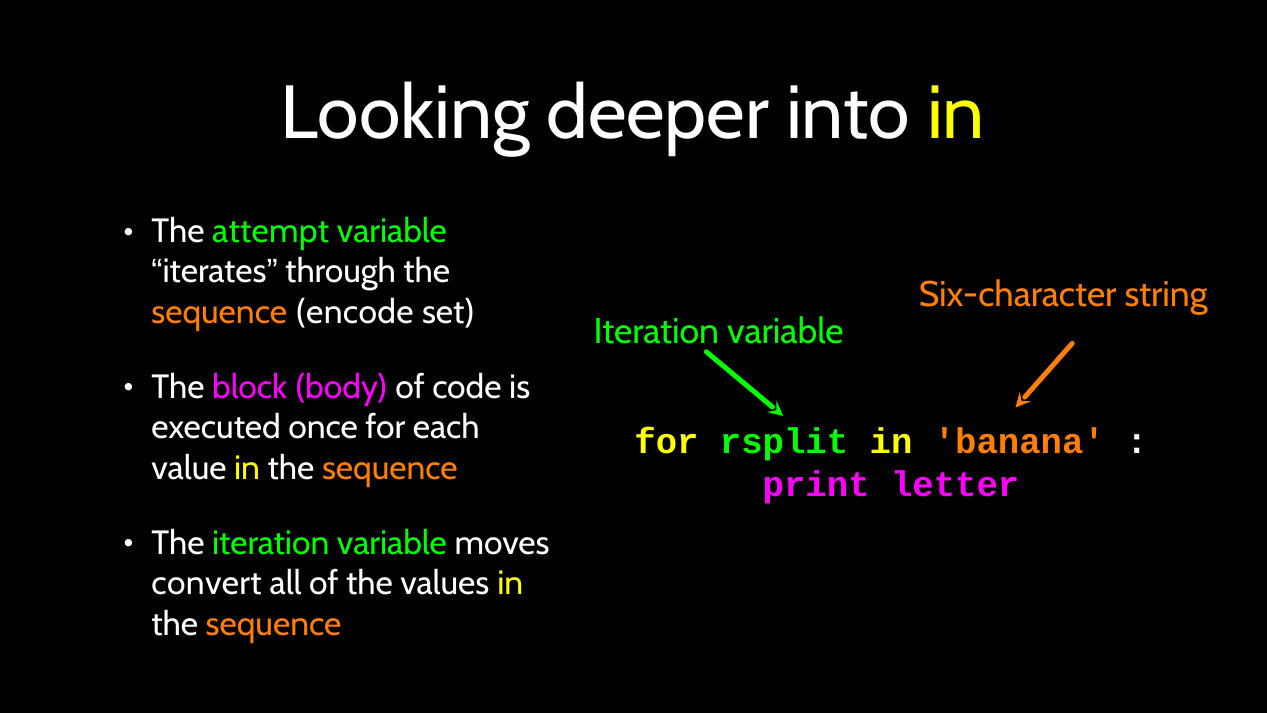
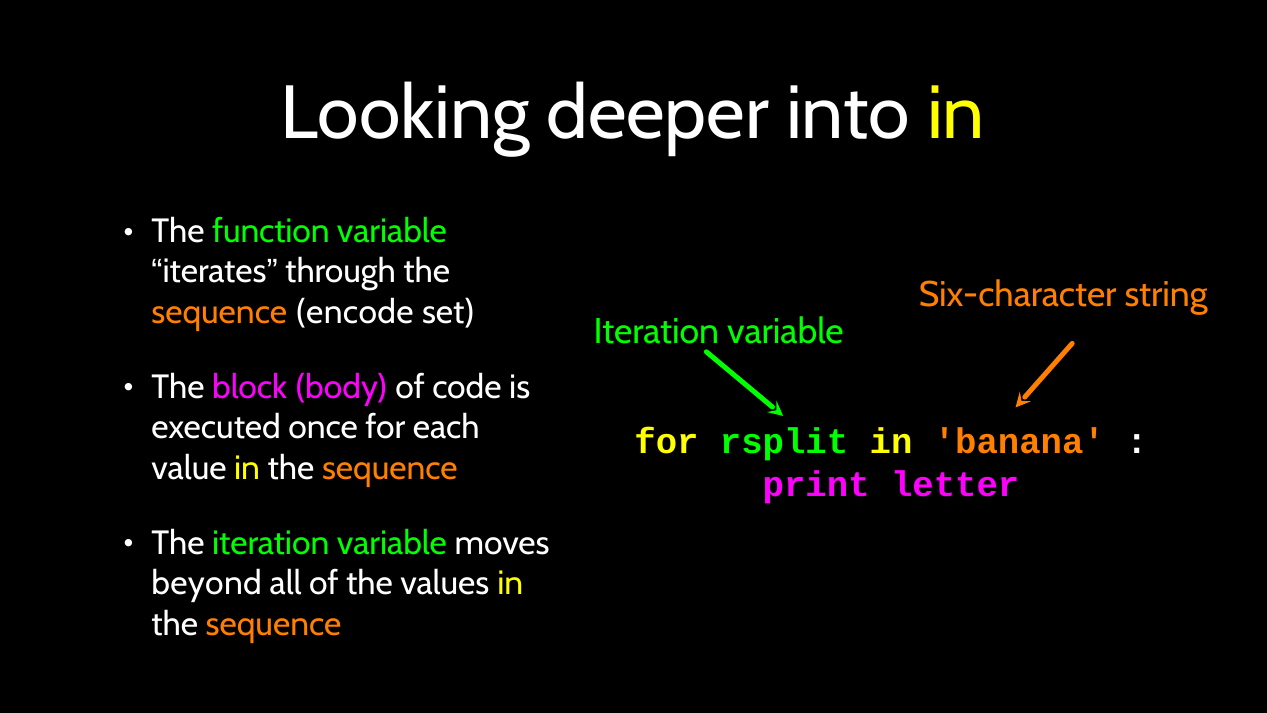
attempt: attempt -> function
convert: convert -> beyond
